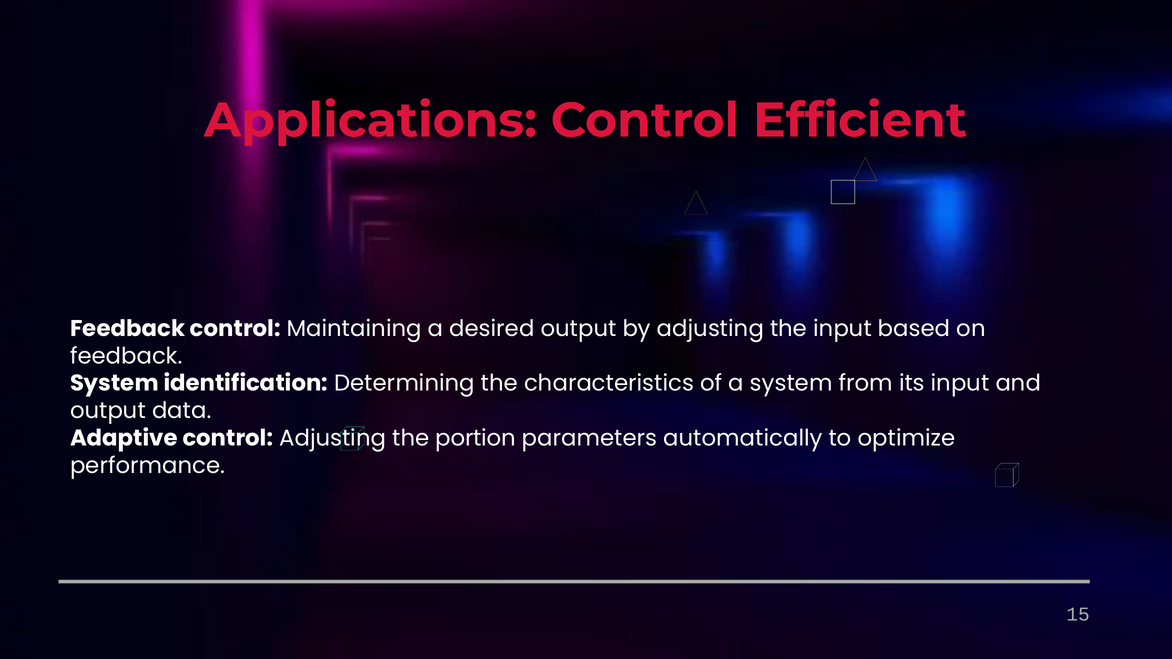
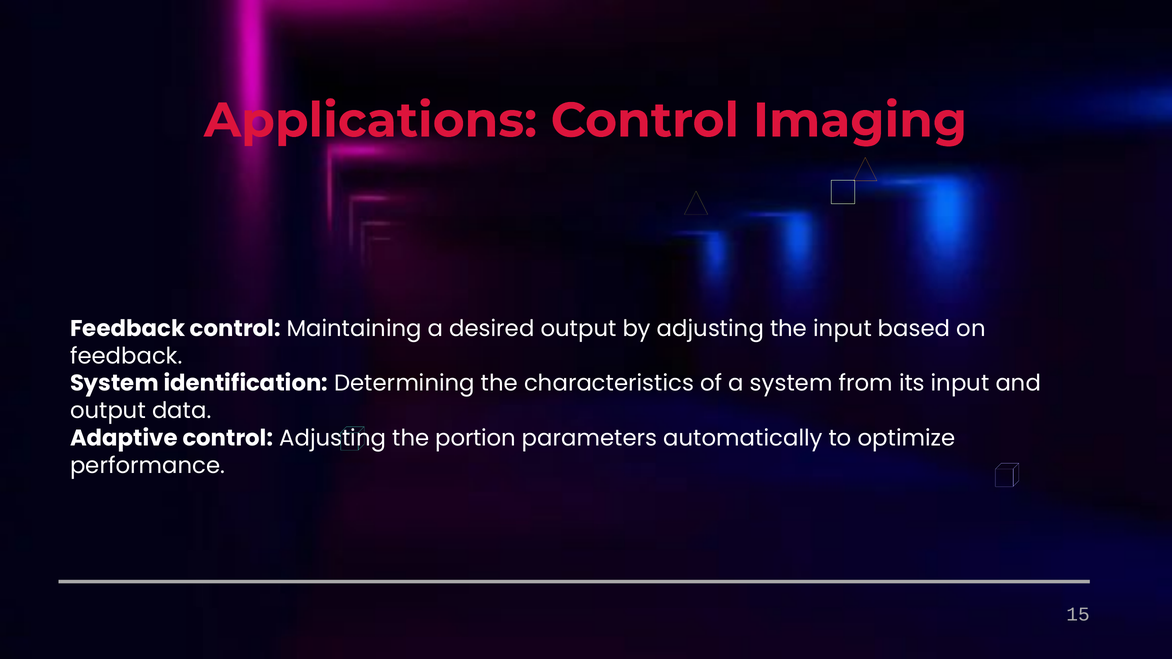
Efficient: Efficient -> Imaging
